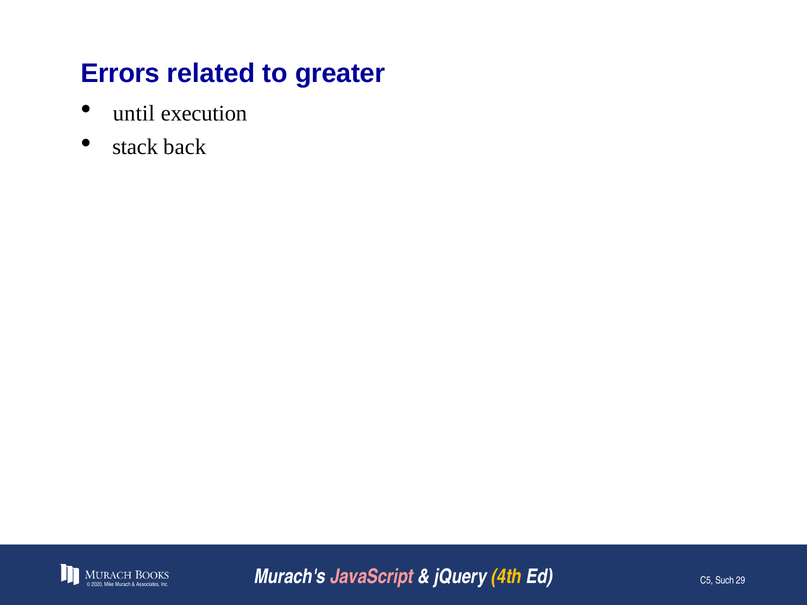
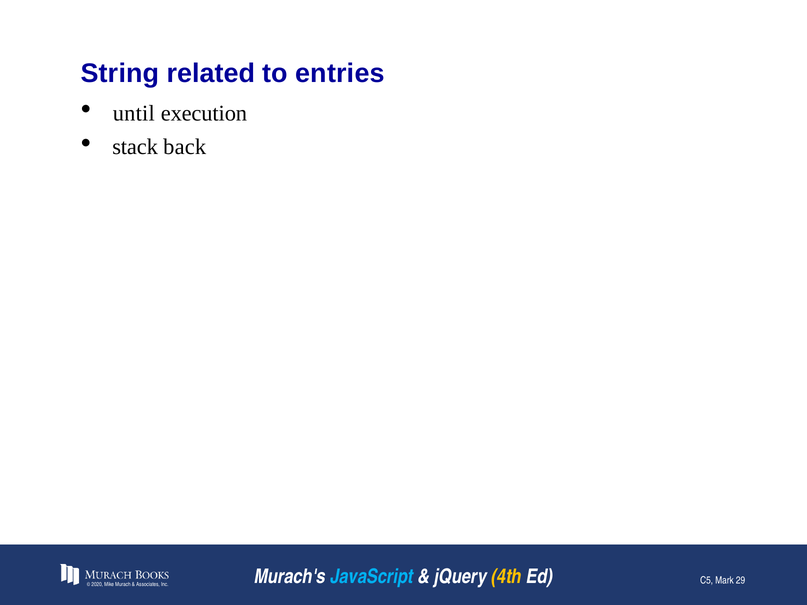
Errors: Errors -> String
greater: greater -> entries
JavaScript colour: pink -> light blue
Such: Such -> Mark
